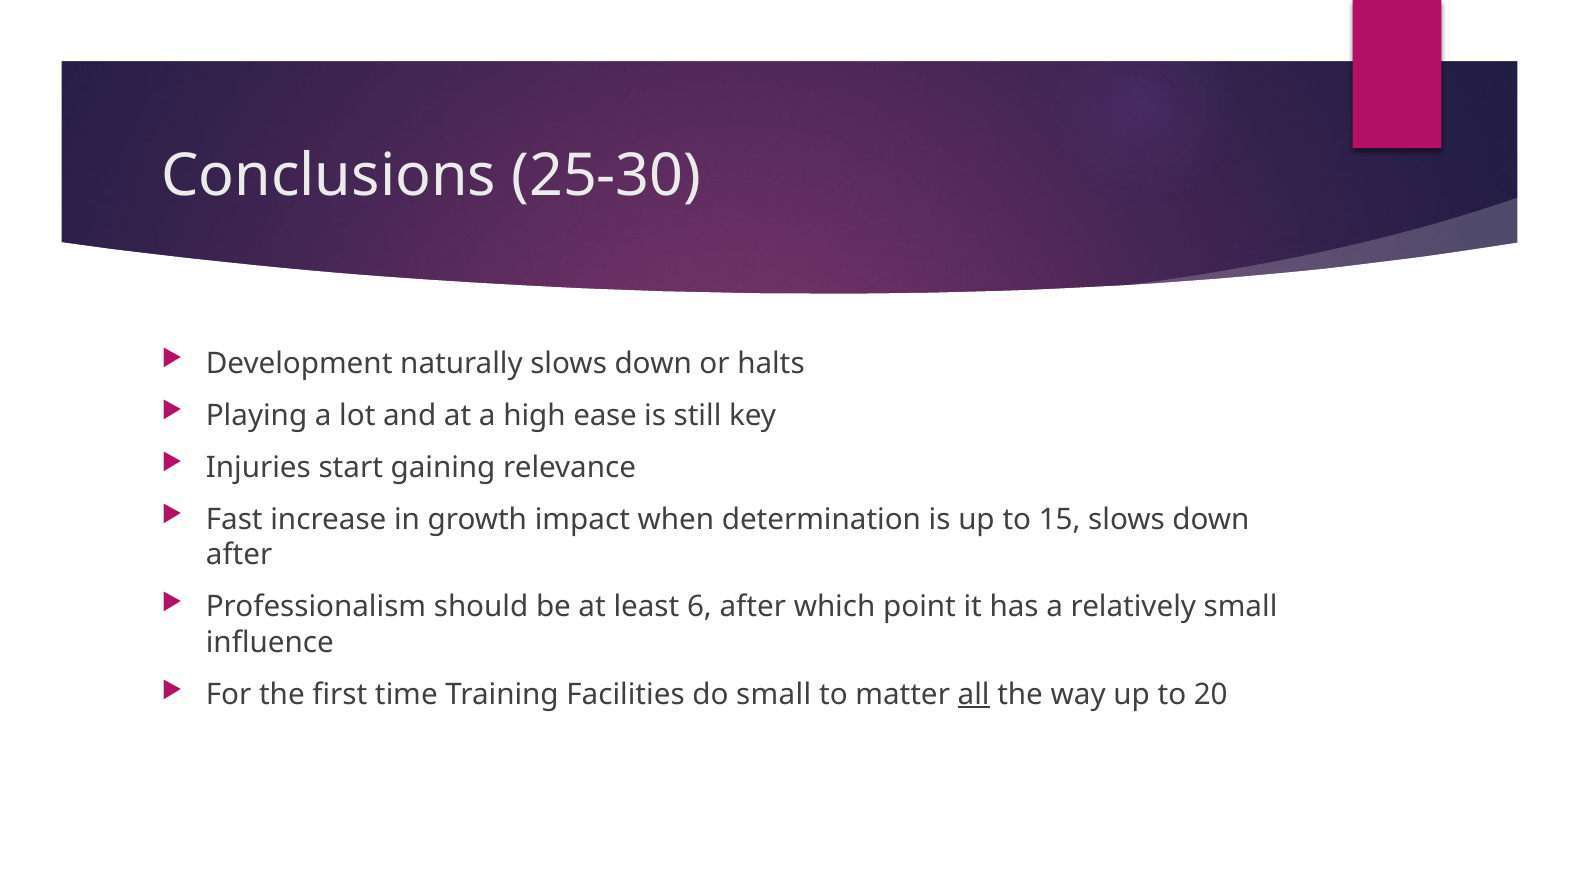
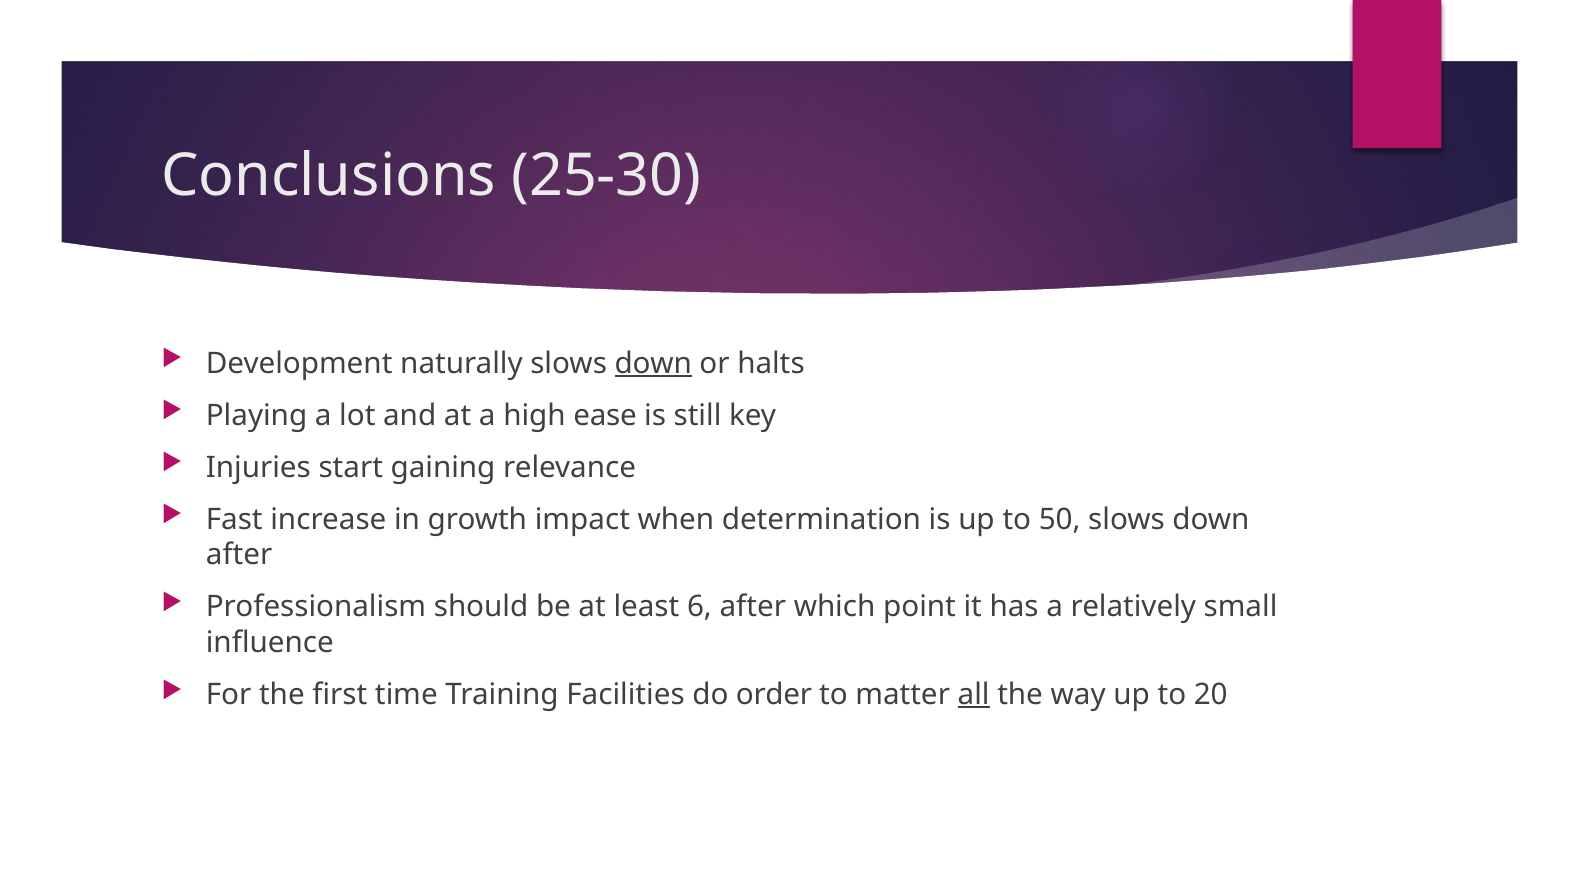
down at (653, 363) underline: none -> present
15: 15 -> 50
do small: small -> order
